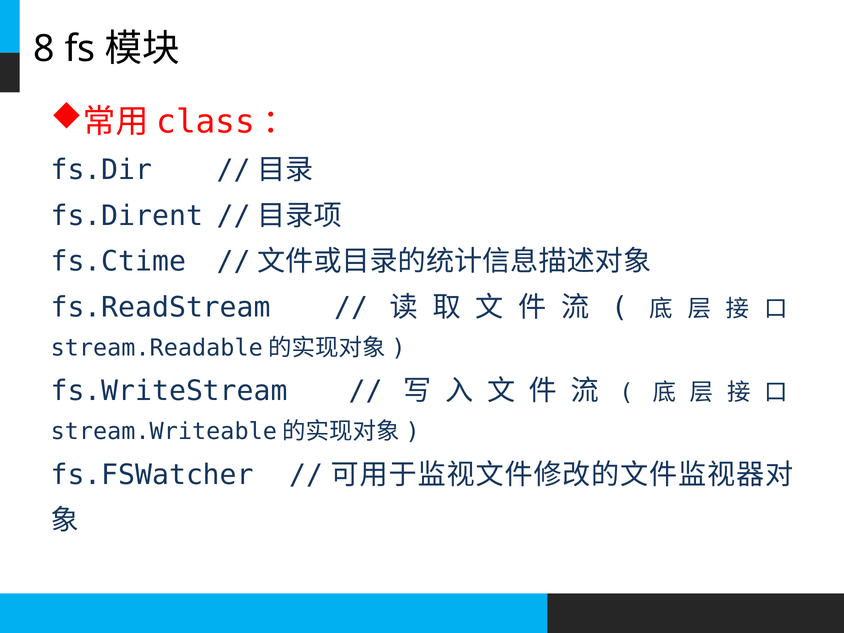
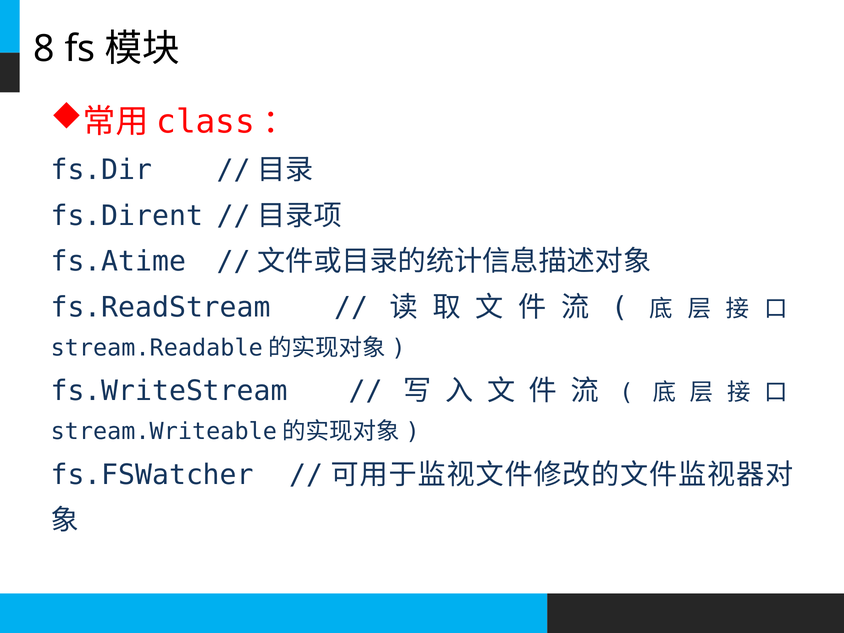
fs.Ctime: fs.Ctime -> fs.Atime
